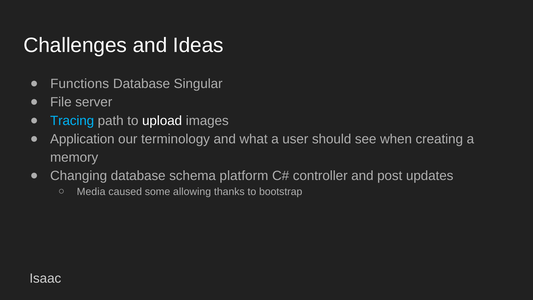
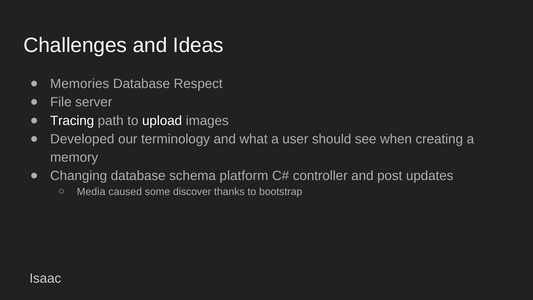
Functions: Functions -> Memories
Singular: Singular -> Respect
Tracing colour: light blue -> white
Application: Application -> Developed
allowing: allowing -> discover
